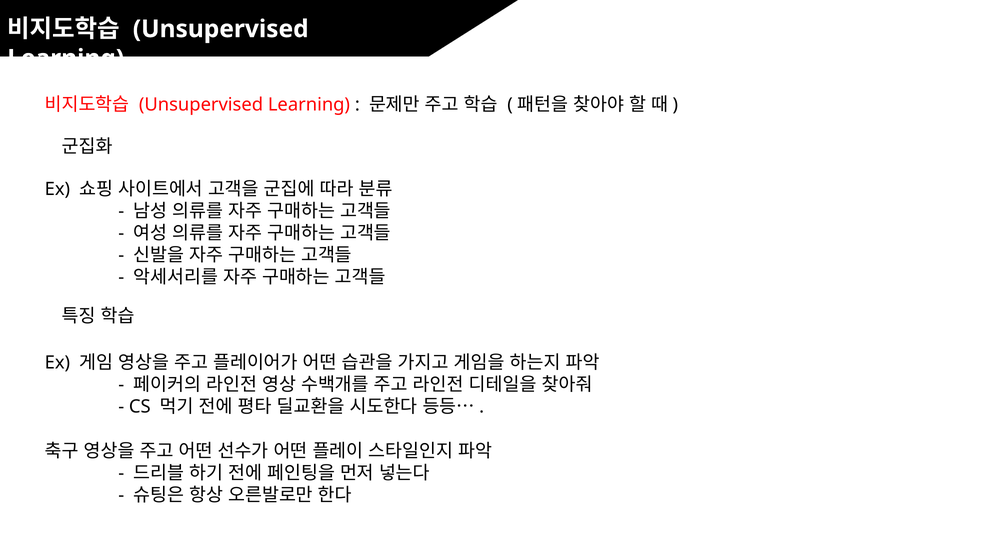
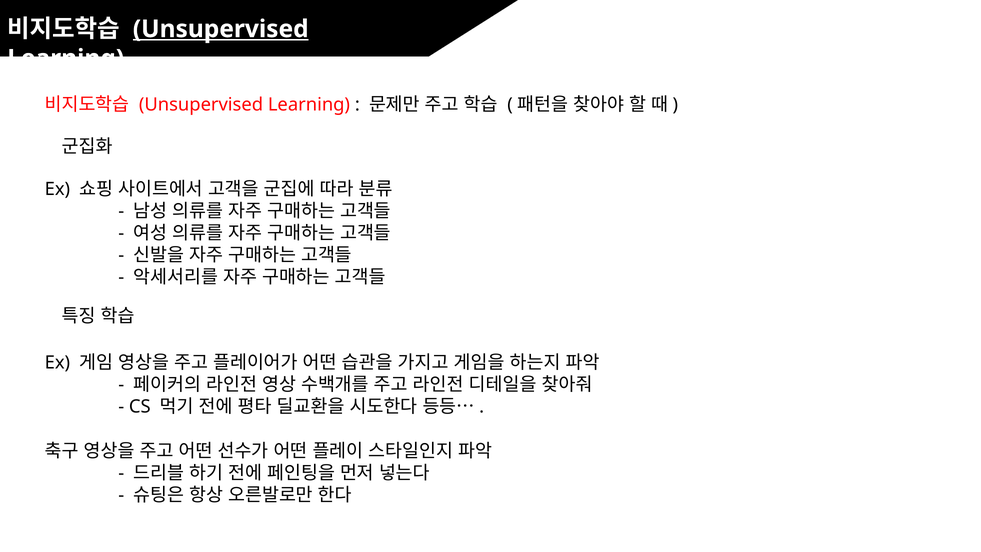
Unsupervised at (221, 29) underline: none -> present
